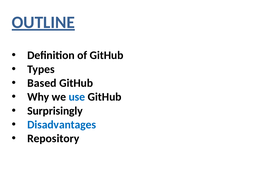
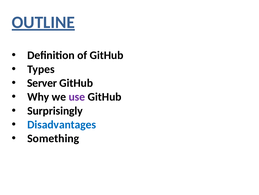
Based: Based -> Server
use colour: blue -> purple
Repository: Repository -> Something
